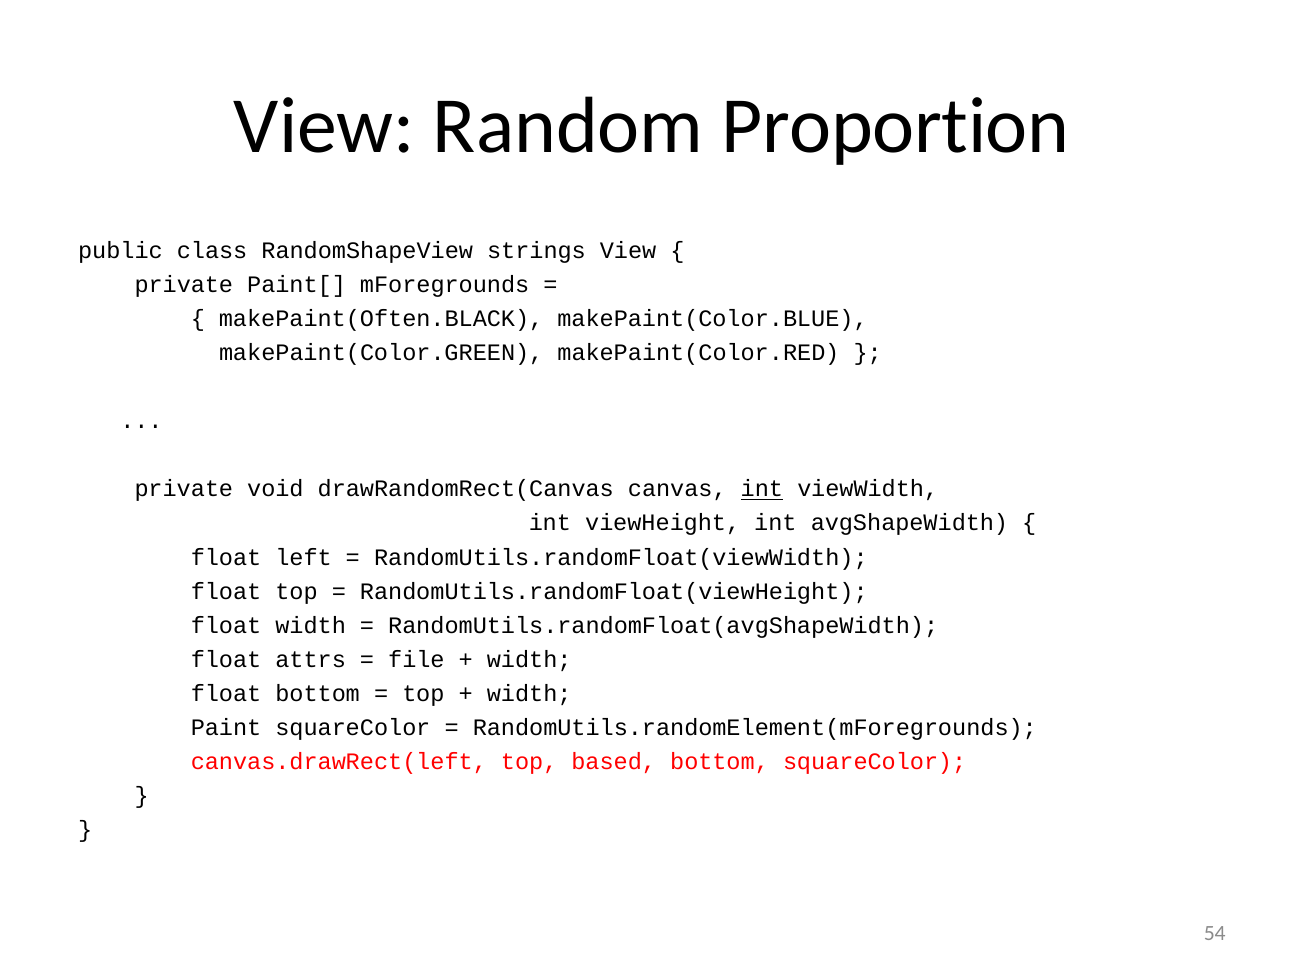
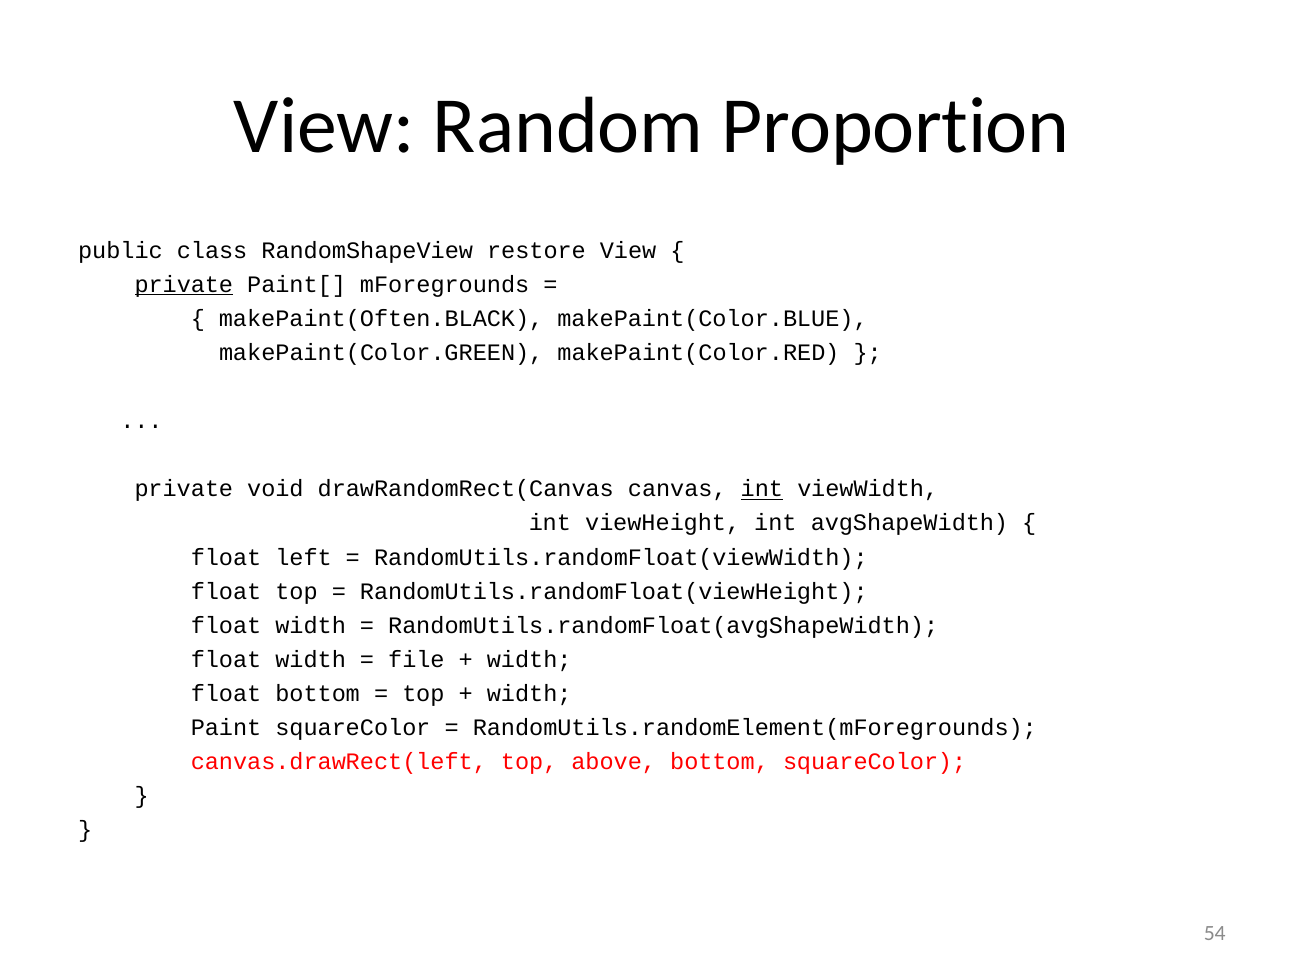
strings: strings -> restore
private at (184, 285) underline: none -> present
attrs at (311, 660): attrs -> width
based: based -> above
